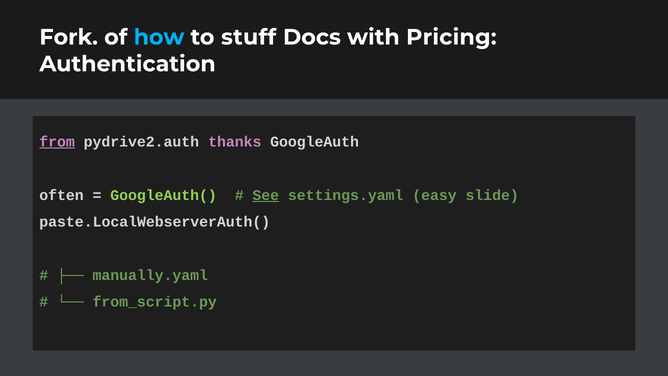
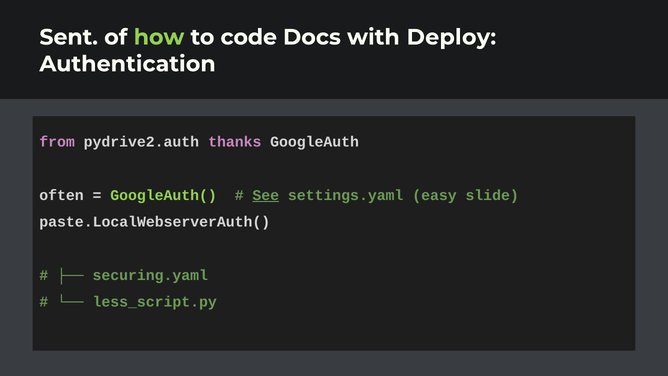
Fork: Fork -> Sent
how colour: light blue -> light green
stuff: stuff -> code
Pricing: Pricing -> Deploy
from underline: present -> none
manually.yaml: manually.yaml -> securing.yaml
from_script.py: from_script.py -> less_script.py
